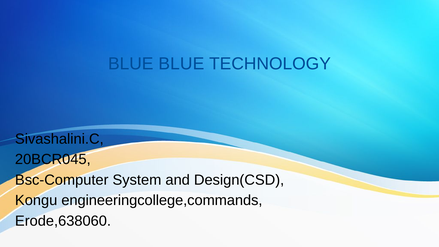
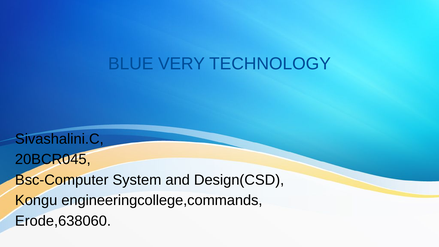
BLUE BLUE: BLUE -> VERY
